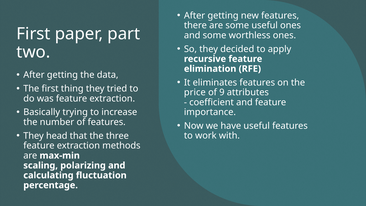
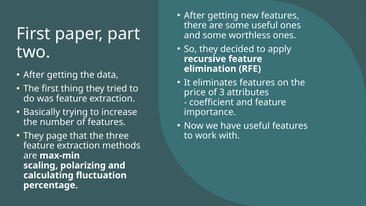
9: 9 -> 3
head: head -> page
